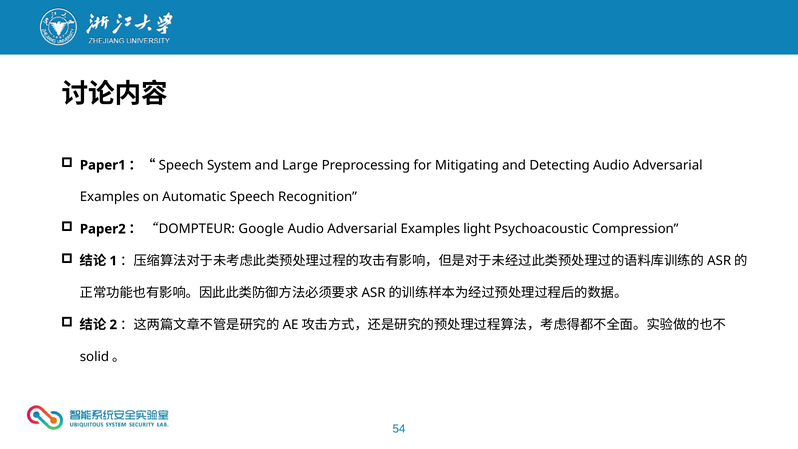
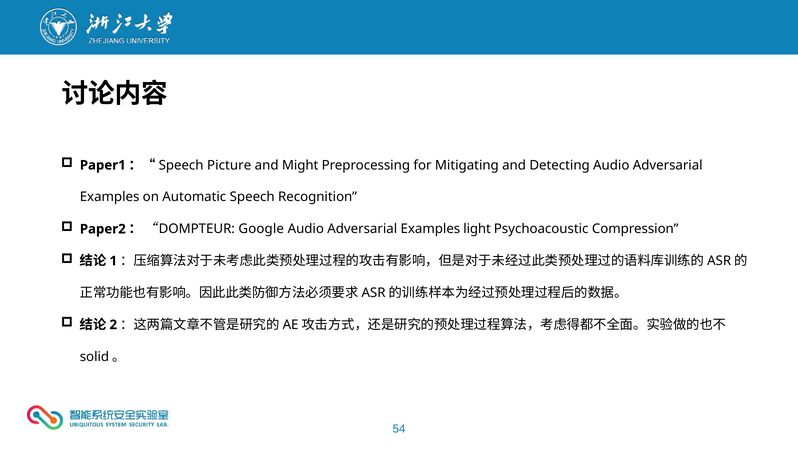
System: System -> Picture
Large: Large -> Might
